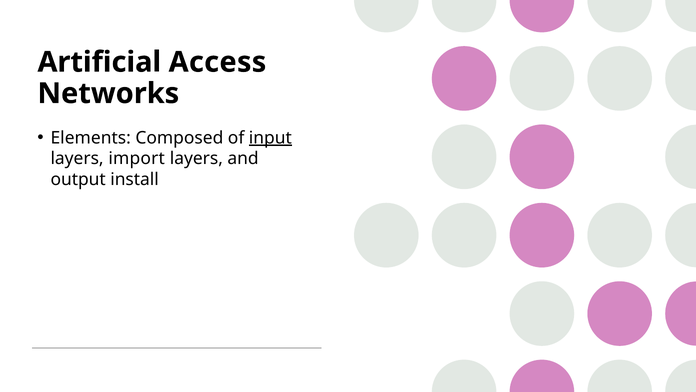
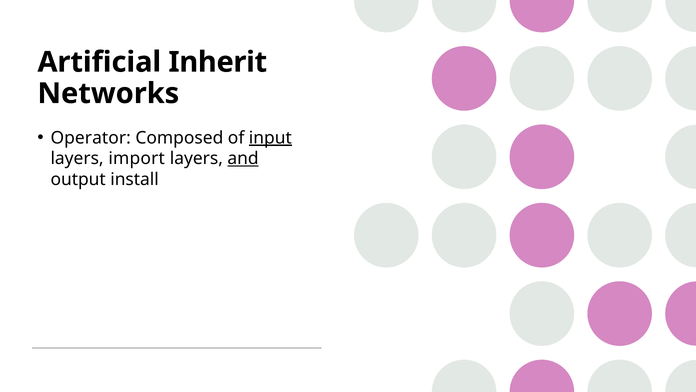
Access: Access -> Inherit
Elements: Elements -> Operator
and underline: none -> present
